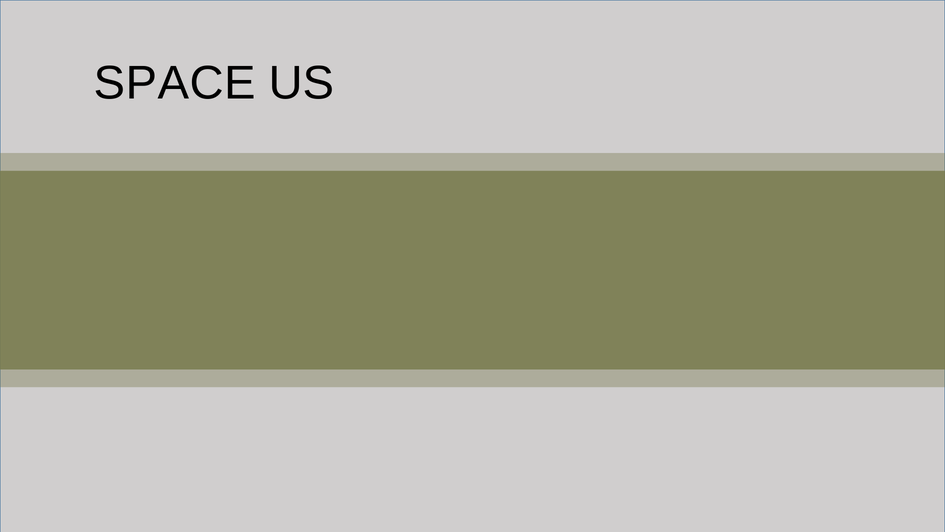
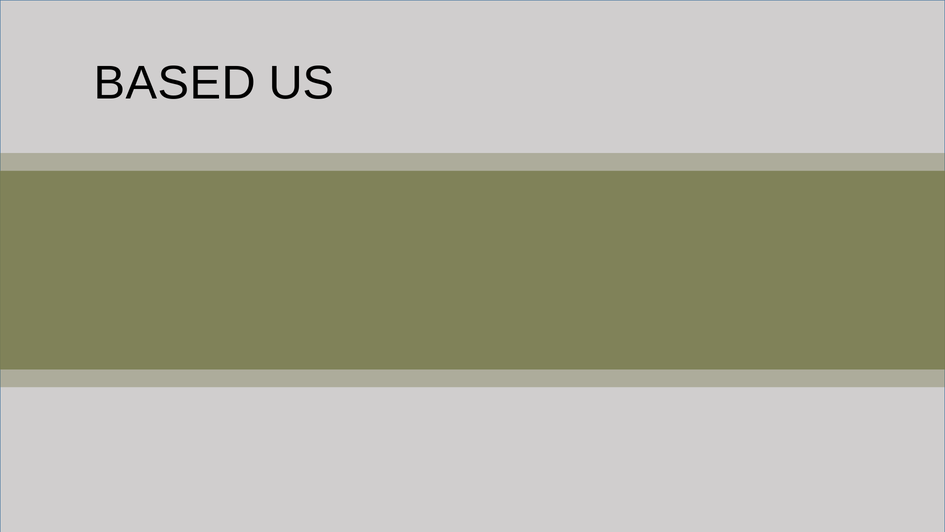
SPACE: SPACE -> BASED
